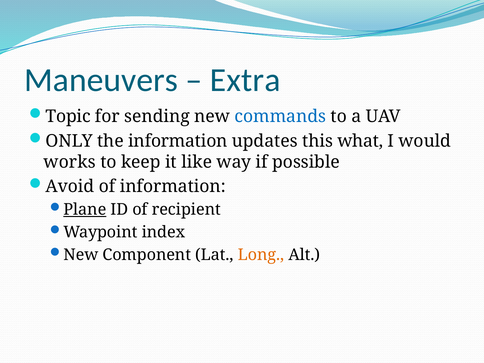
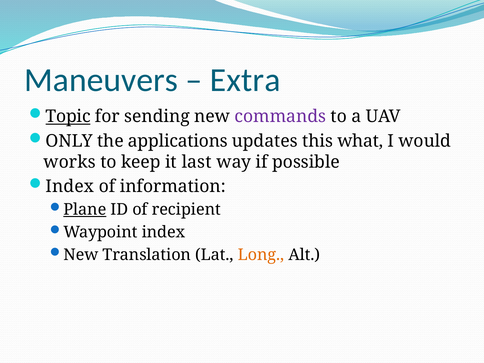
Topic underline: none -> present
commands colour: blue -> purple
the information: information -> applications
like: like -> last
Avoid at (70, 186): Avoid -> Index
Component: Component -> Translation
